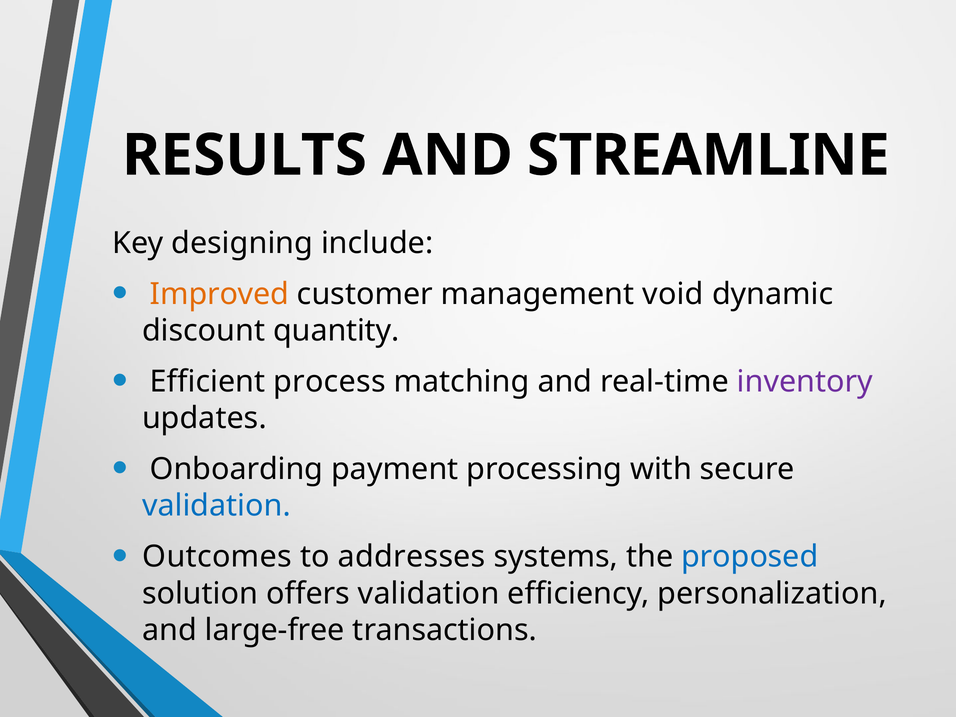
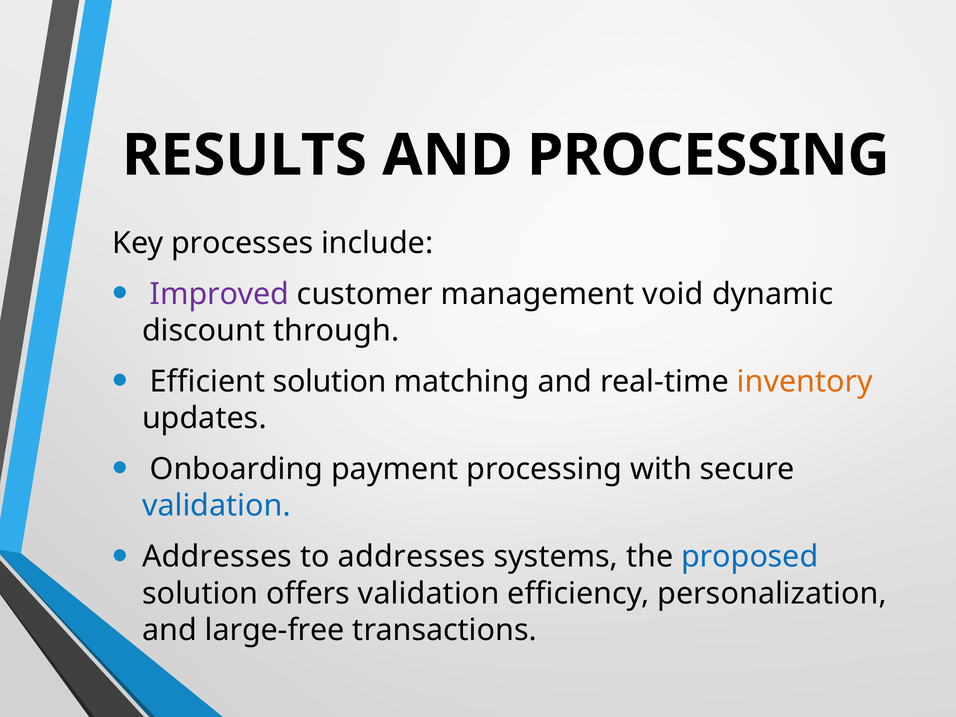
AND STREAMLINE: STREAMLINE -> PROCESSING
designing: designing -> processes
Improved colour: orange -> purple
quantity: quantity -> through
Efficient process: process -> solution
inventory colour: purple -> orange
Outcomes at (217, 557): Outcomes -> Addresses
